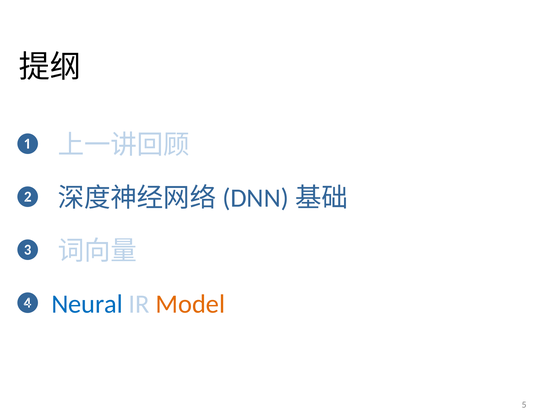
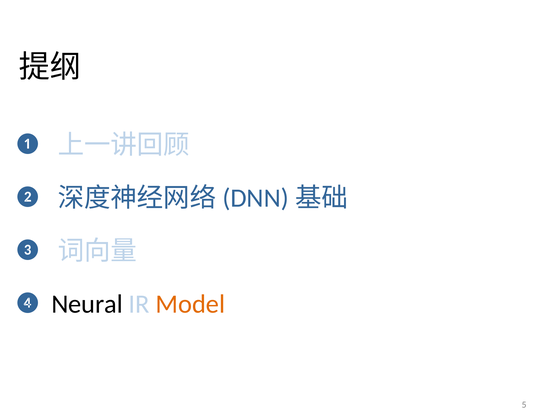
Neural colour: blue -> black
